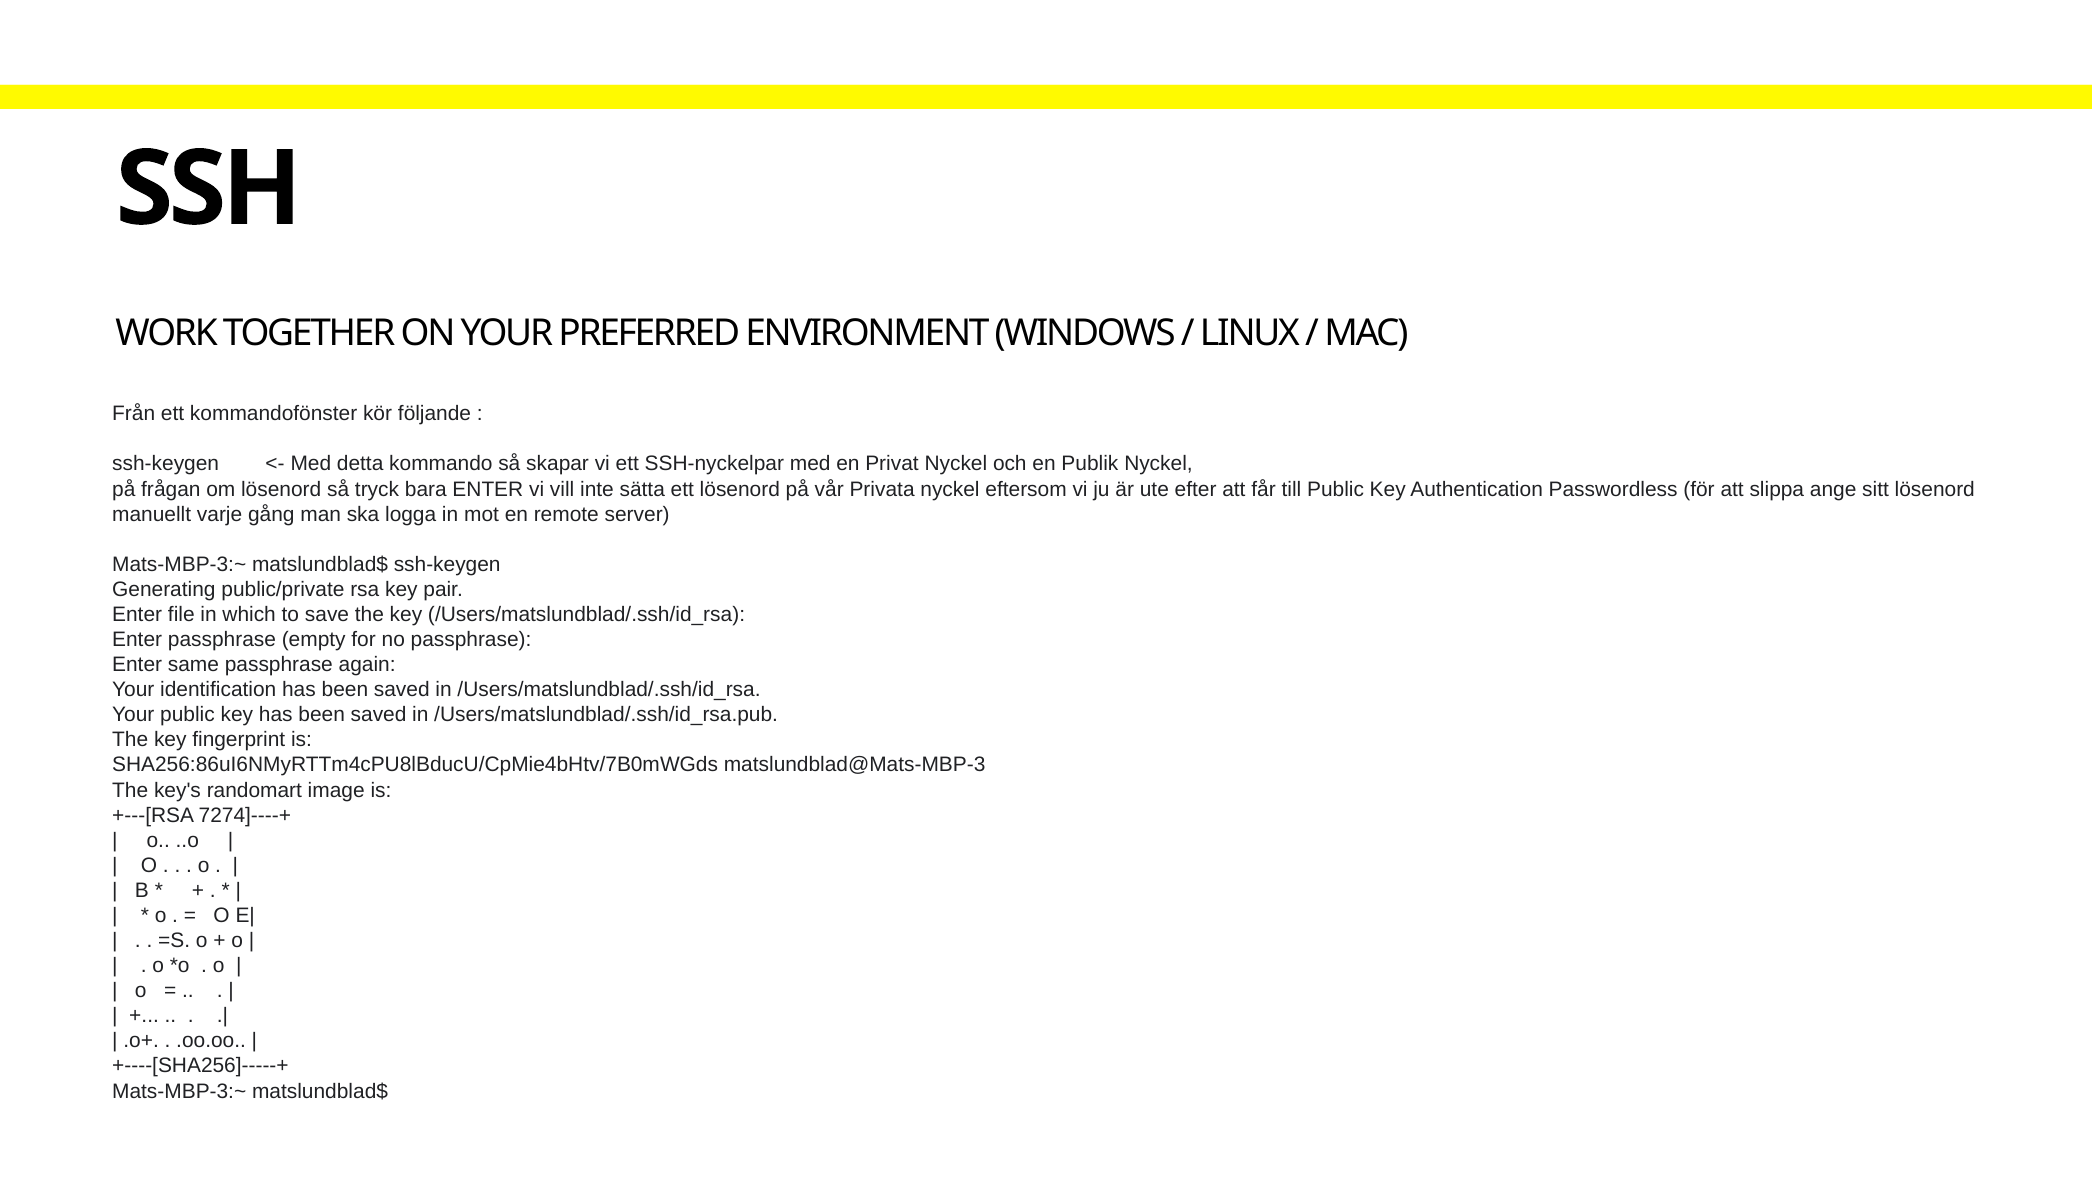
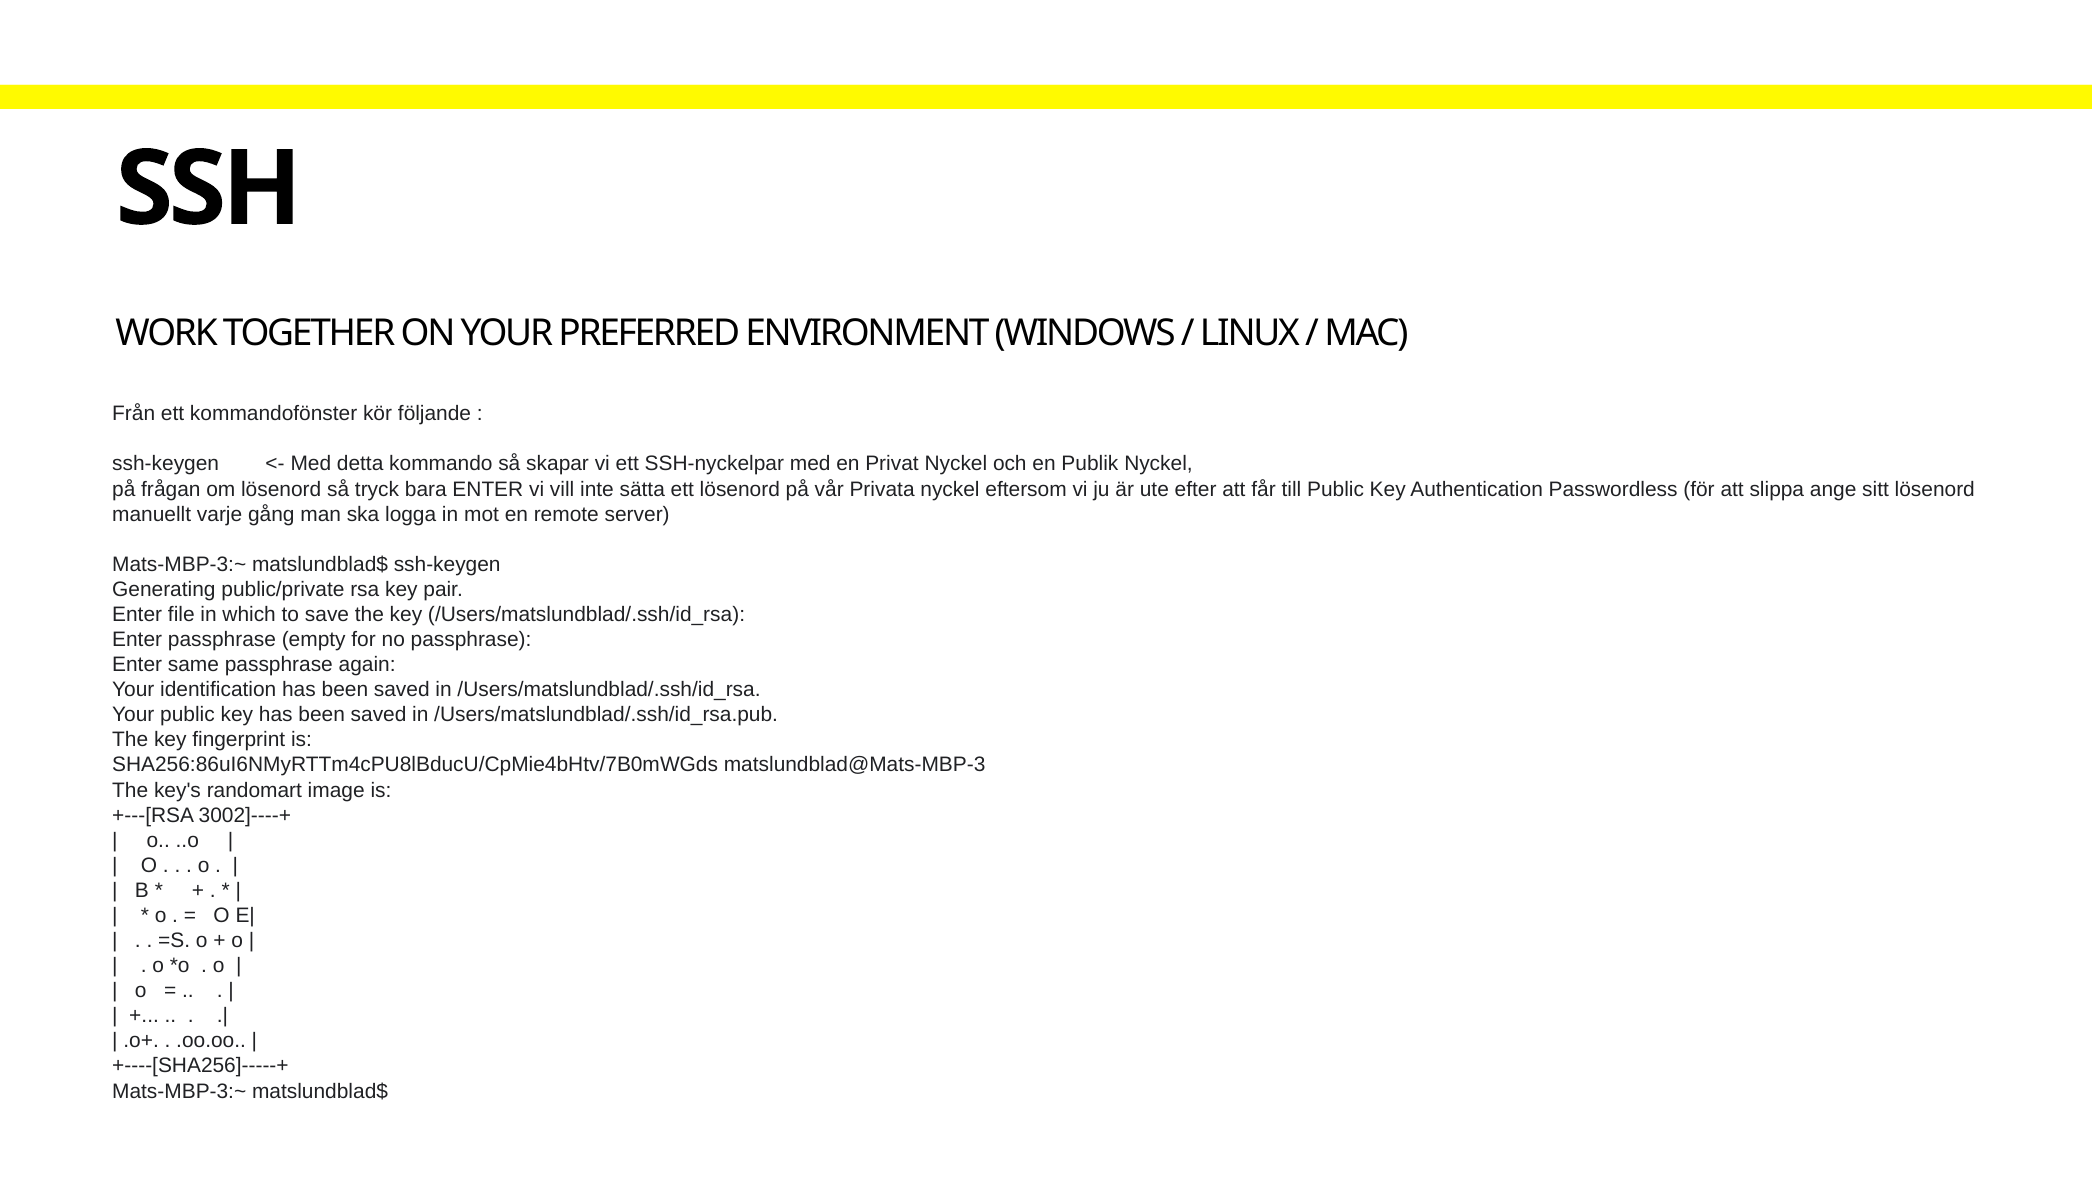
7274]----+: 7274]----+ -> 3002]----+
